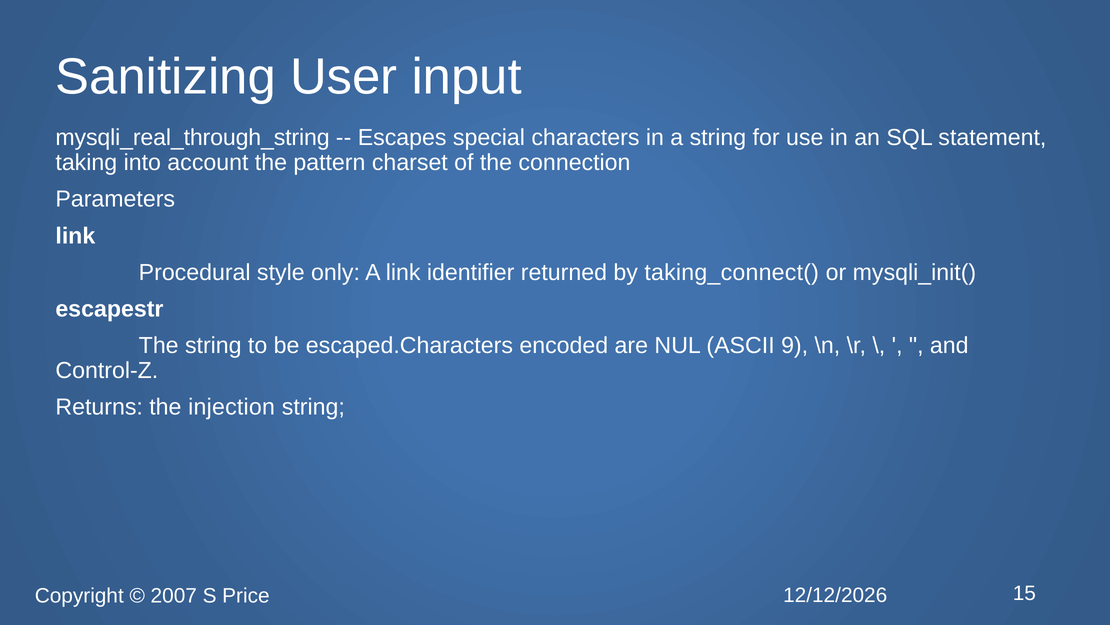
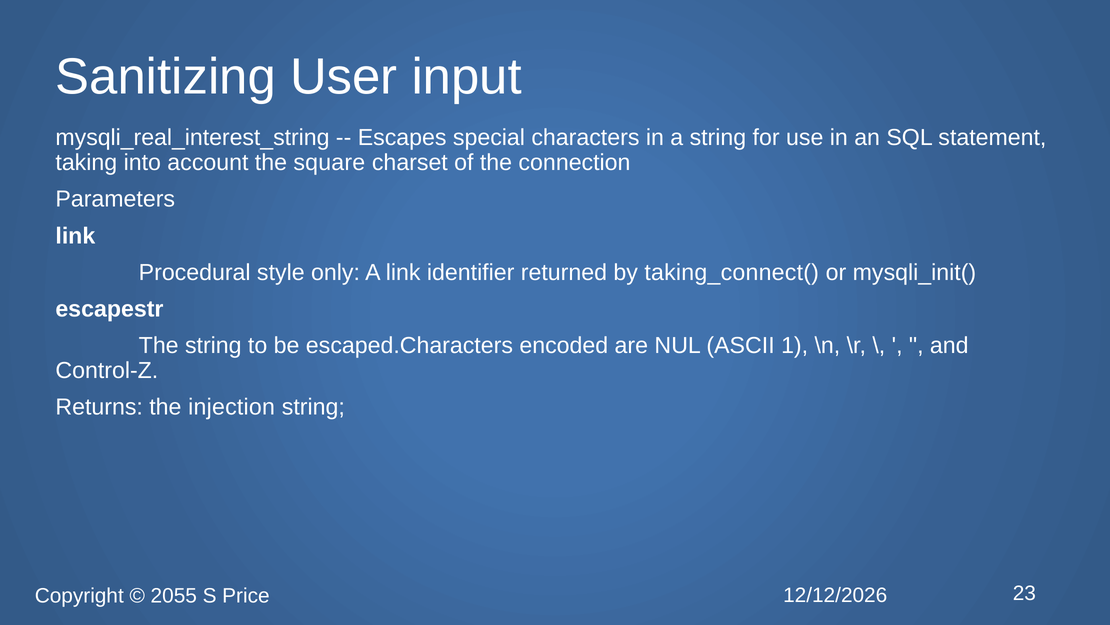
mysqli_real_through_string: mysqli_real_through_string -> mysqli_real_interest_string
pattern: pattern -> square
9: 9 -> 1
2007: 2007 -> 2055
15: 15 -> 23
